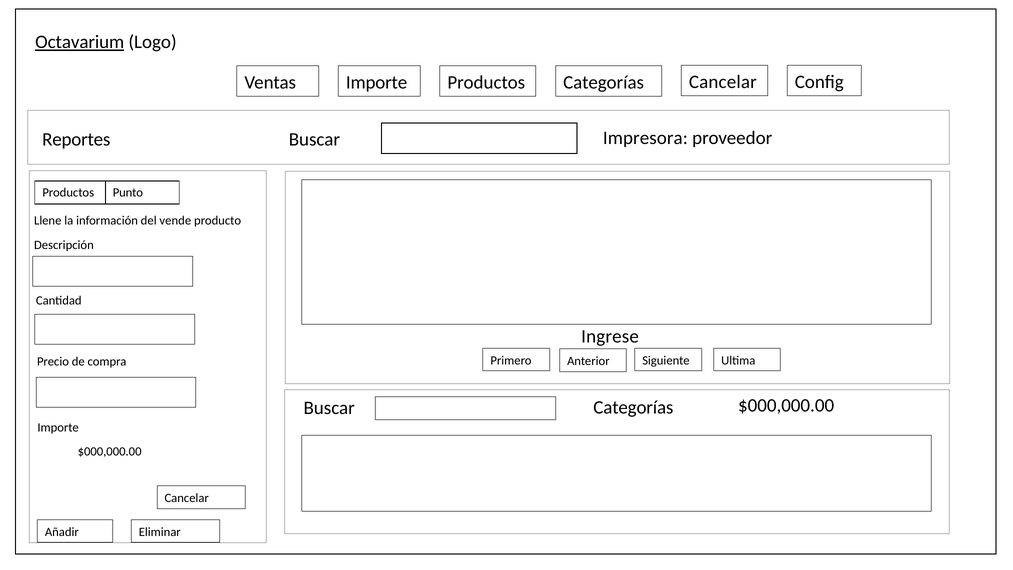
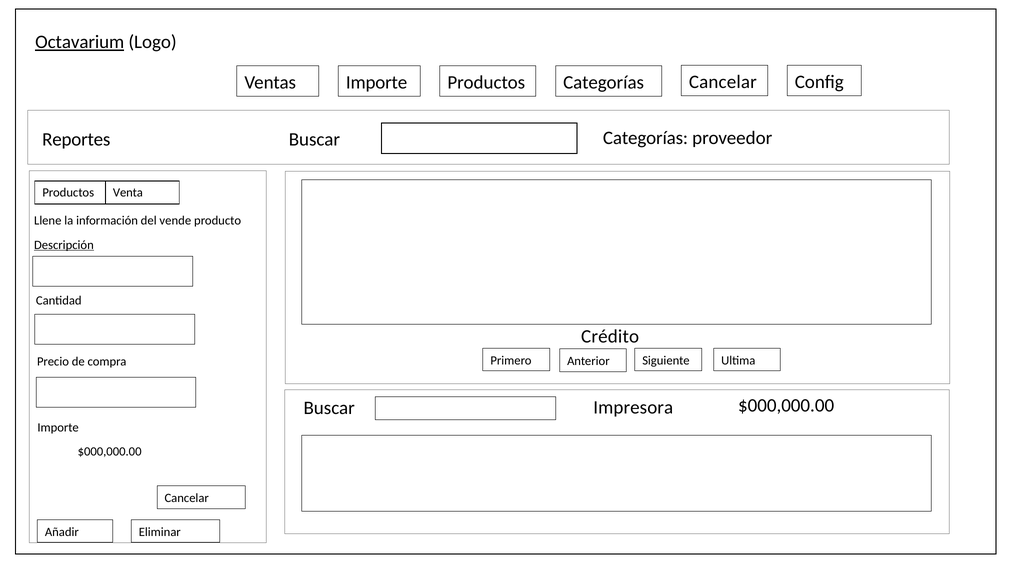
Impresora at (645, 138): Impresora -> Categorías
Punto: Punto -> Venta
Descripción underline: none -> present
Ingrese: Ingrese -> Crédito
Buscar Categorías: Categorías -> Impresora
